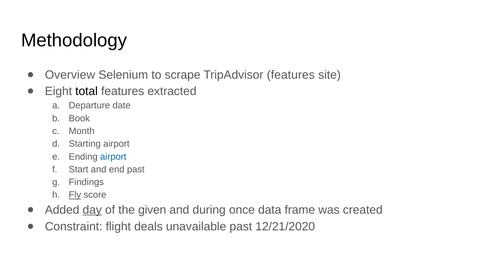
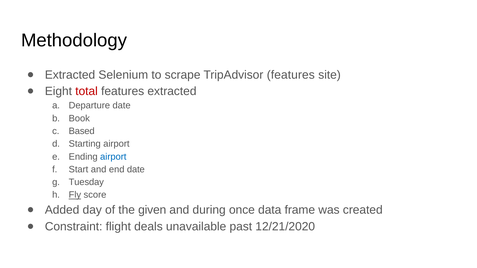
Overview at (70, 75): Overview -> Extracted
total colour: black -> red
Month: Month -> Based
end past: past -> date
Findings: Findings -> Tuesday
day underline: present -> none
